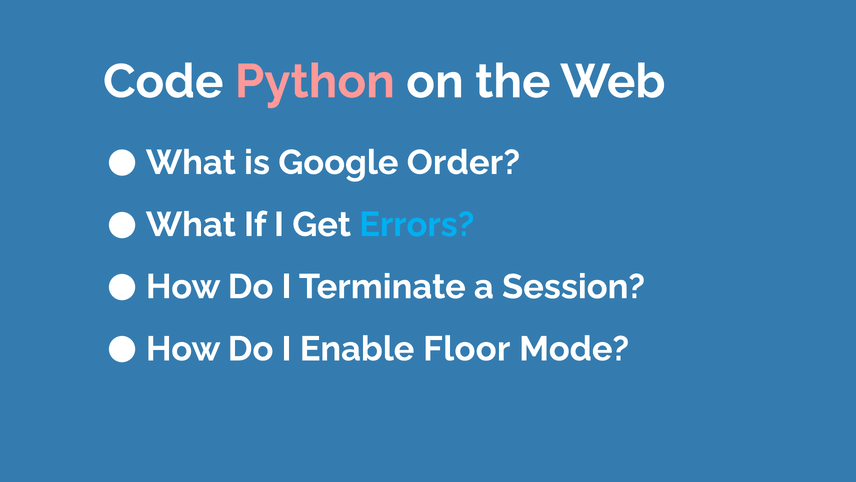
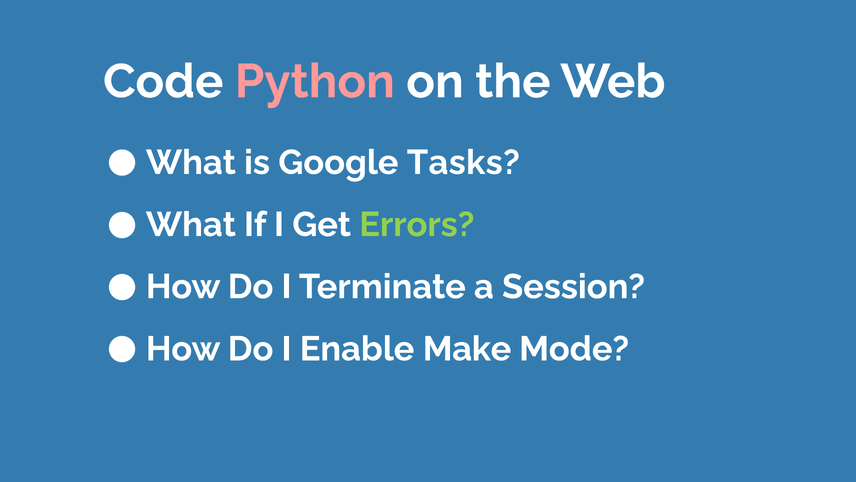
Order: Order -> Tasks
Errors colour: light blue -> light green
Floor: Floor -> Make
